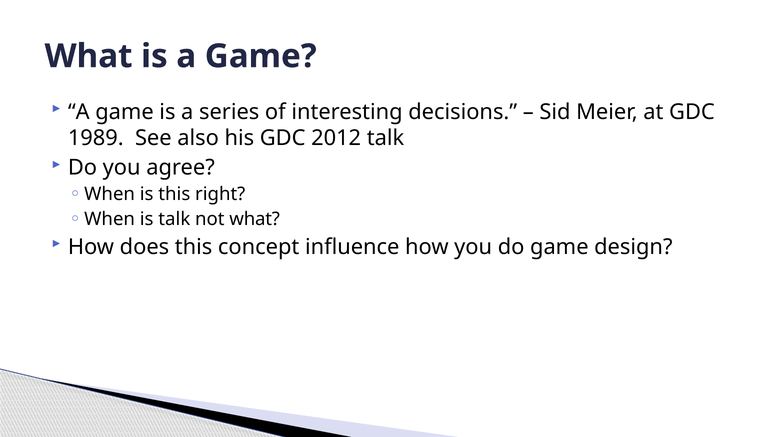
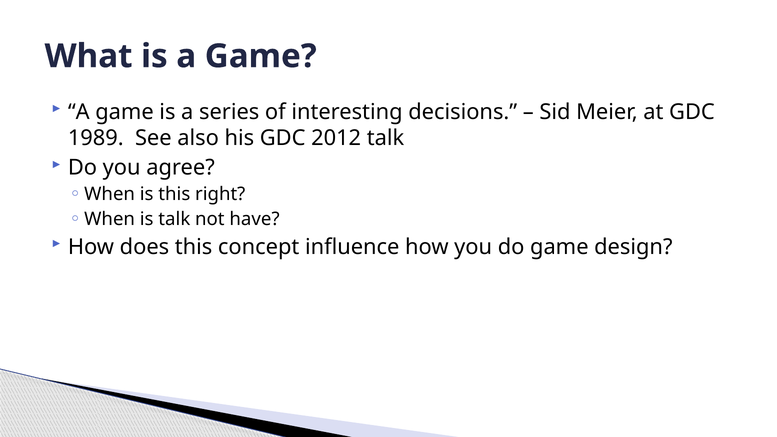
not what: what -> have
